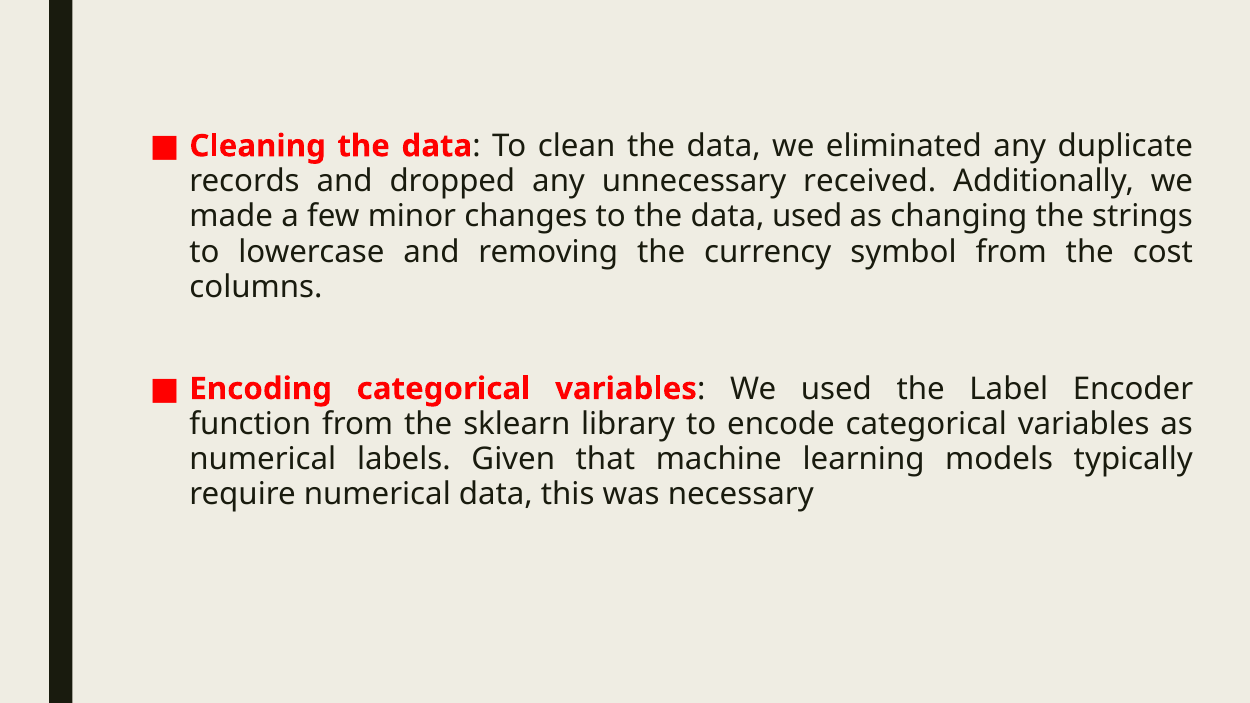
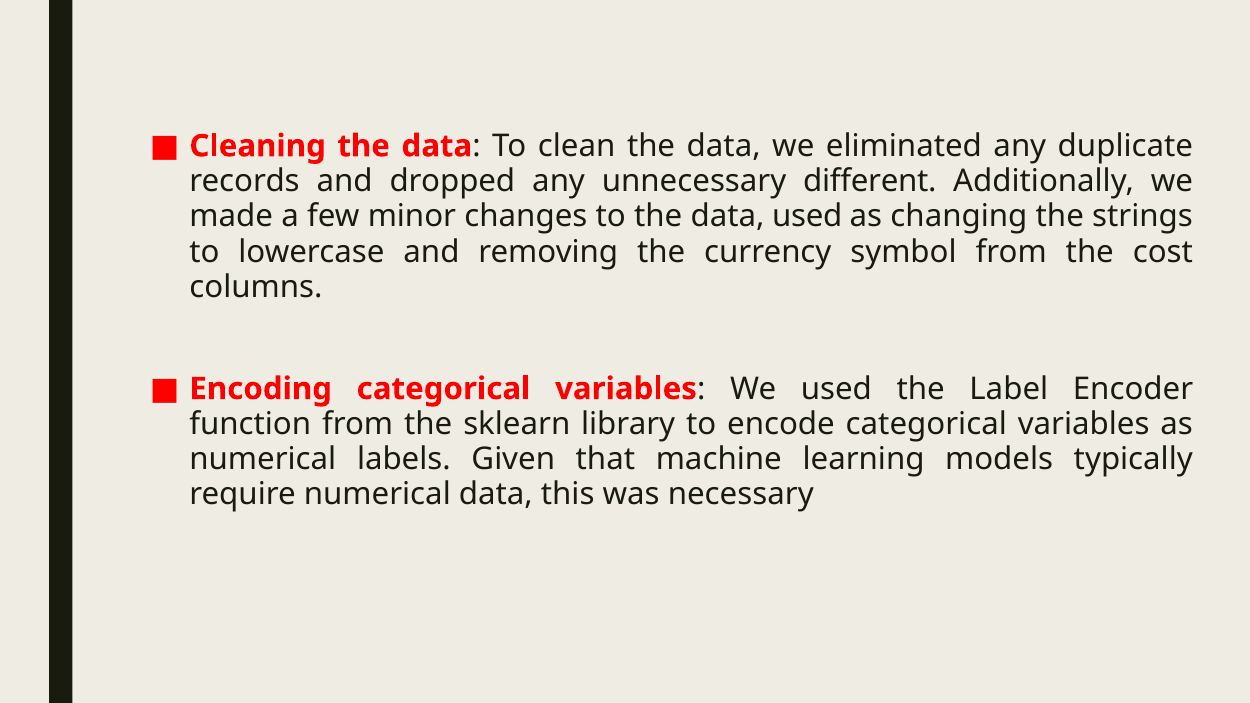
received: received -> different
